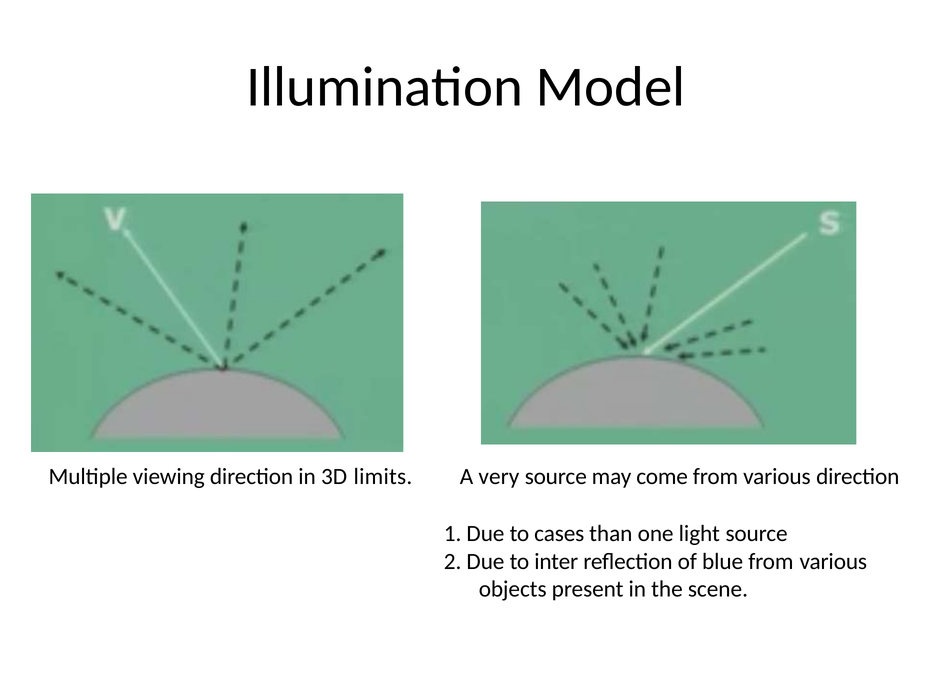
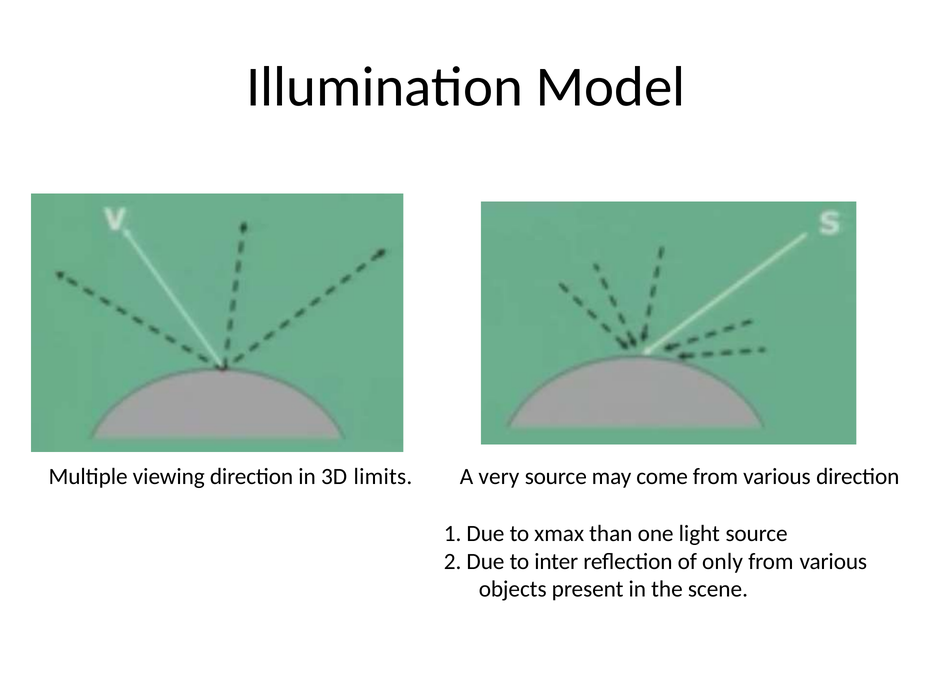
cases: cases -> xmax
blue: blue -> only
